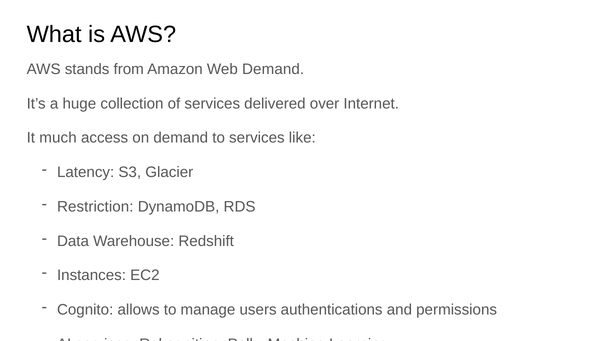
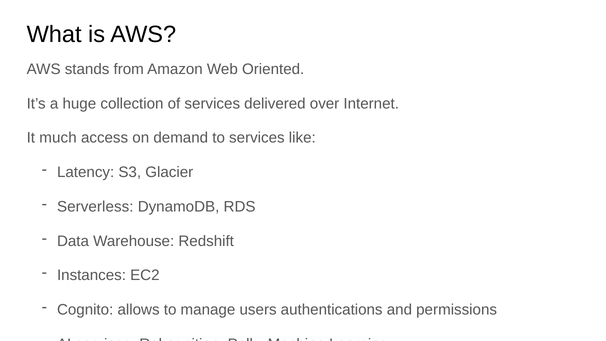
Web Demand: Demand -> Oriented
Restriction: Restriction -> Serverless
